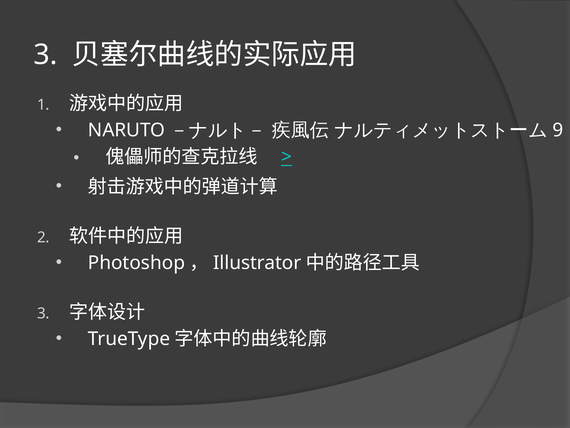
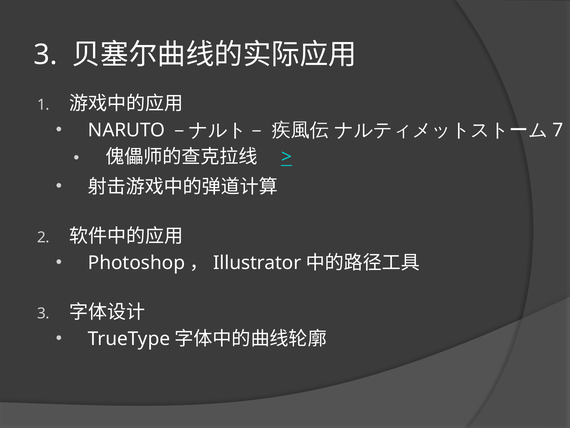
9: 9 -> 7
